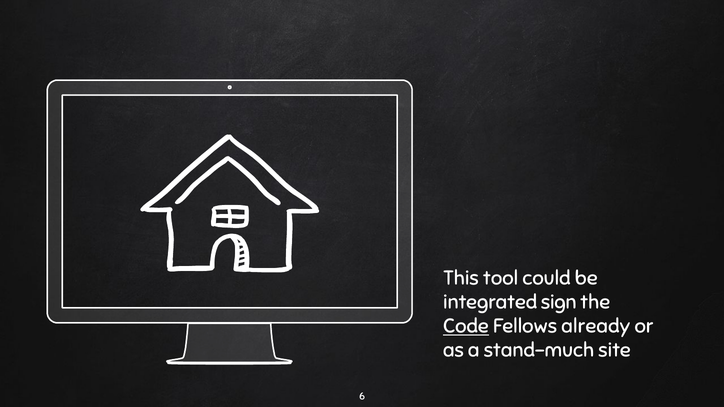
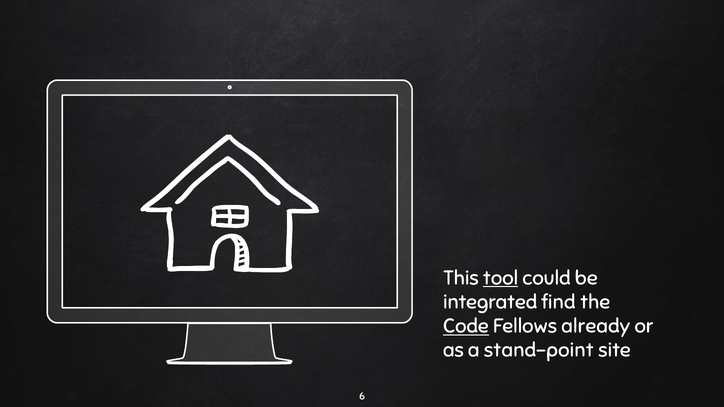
tool underline: none -> present
sign: sign -> find
stand-much: stand-much -> stand-point
